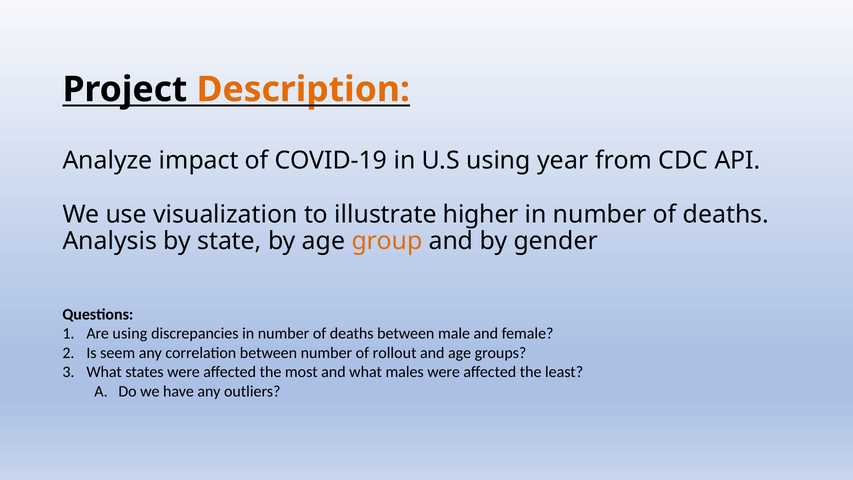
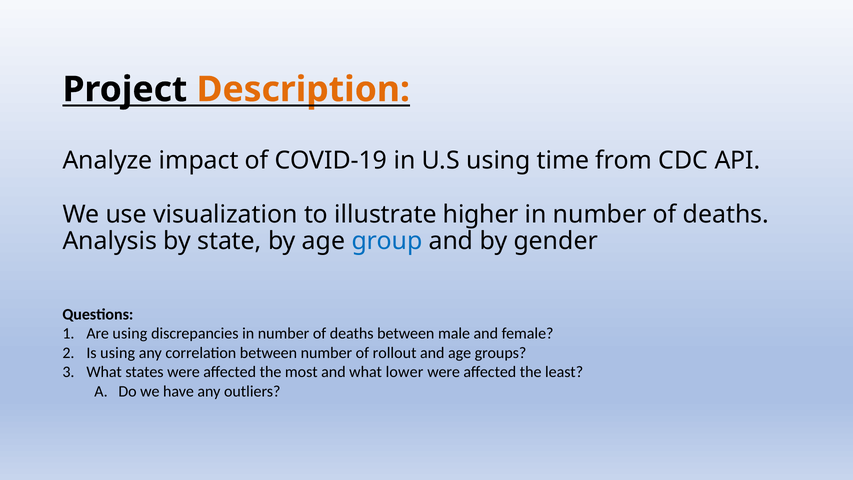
year: year -> time
group colour: orange -> blue
Is seem: seem -> using
males: males -> lower
